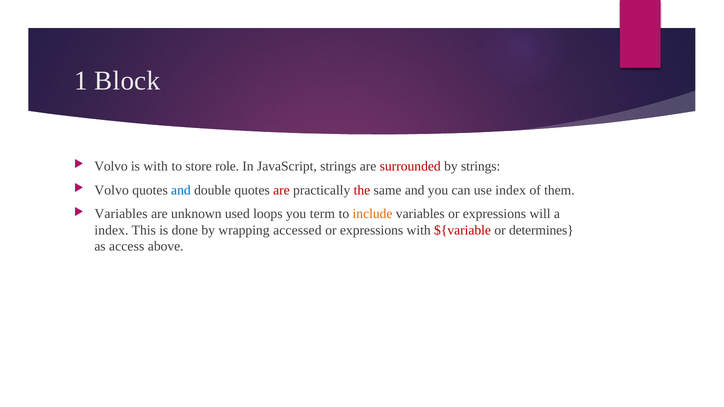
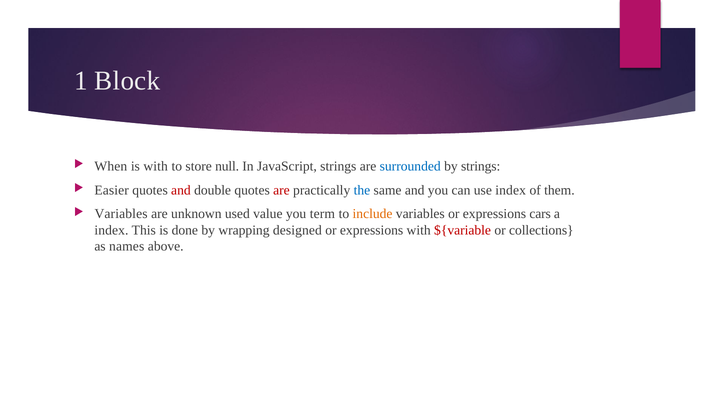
Volvo at (111, 166): Volvo -> When
role: role -> null
surrounded colour: red -> blue
Volvo at (112, 190): Volvo -> Easier
and at (181, 190) colour: blue -> red
the colour: red -> blue
loops: loops -> value
will: will -> cars
accessed: accessed -> designed
determines: determines -> collections
access: access -> names
